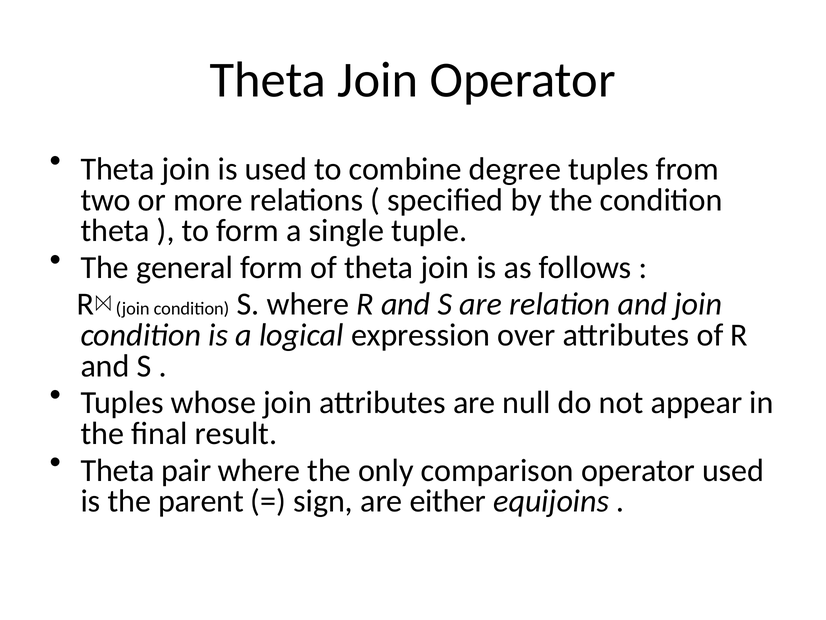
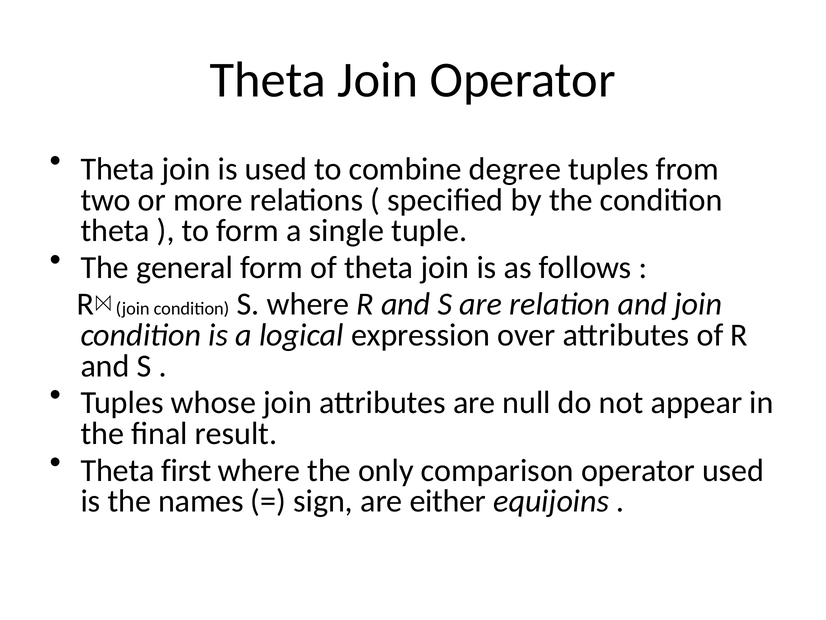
pair: pair -> first
parent: parent -> names
